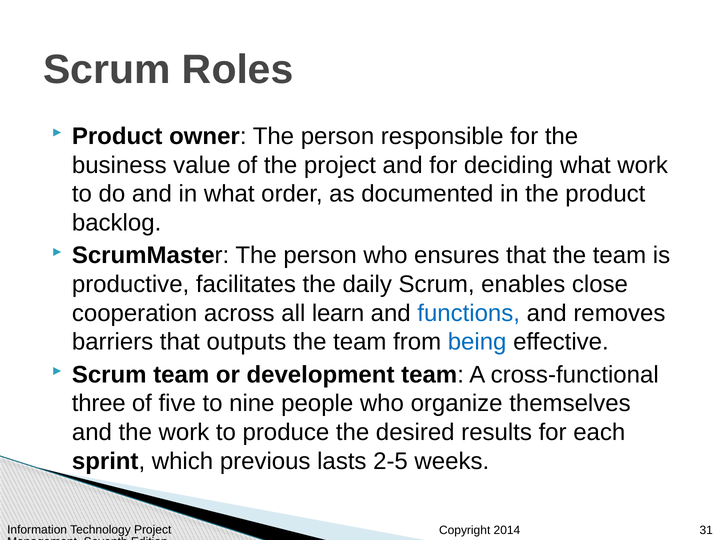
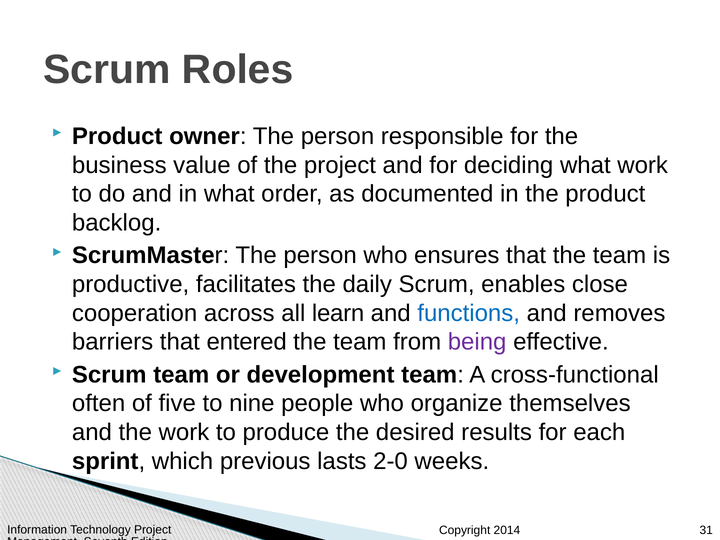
outputs: outputs -> entered
being colour: blue -> purple
three: three -> often
2-5: 2-5 -> 2-0
